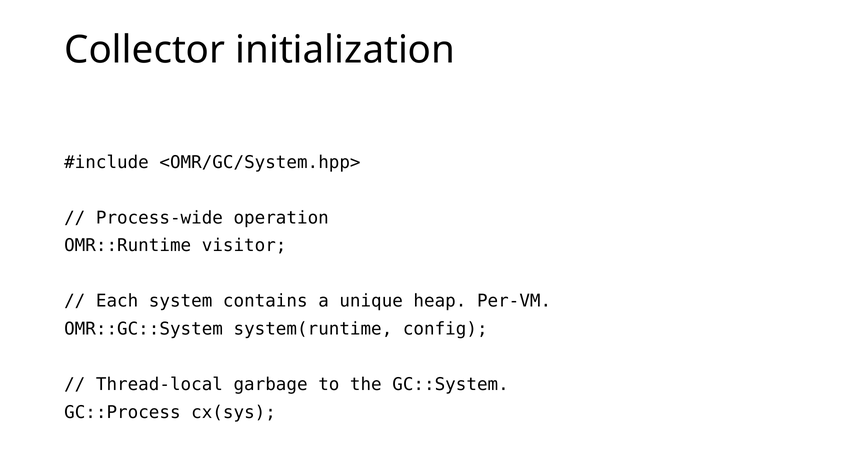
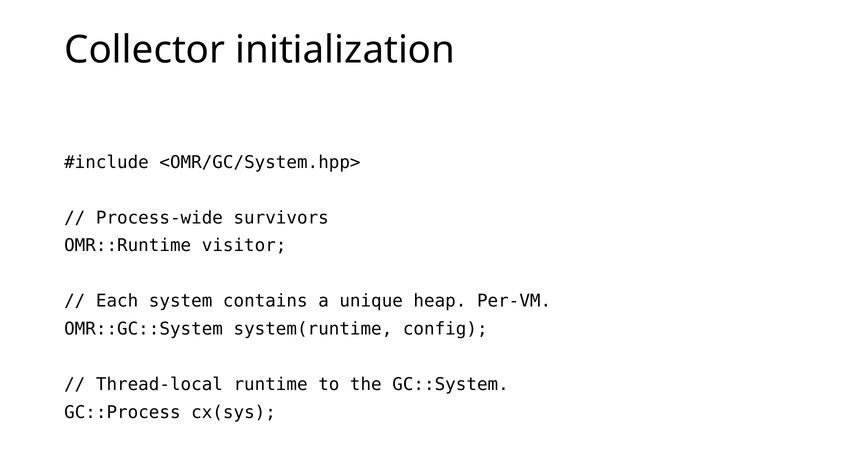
operation: operation -> survivors
garbage: garbage -> runtime
